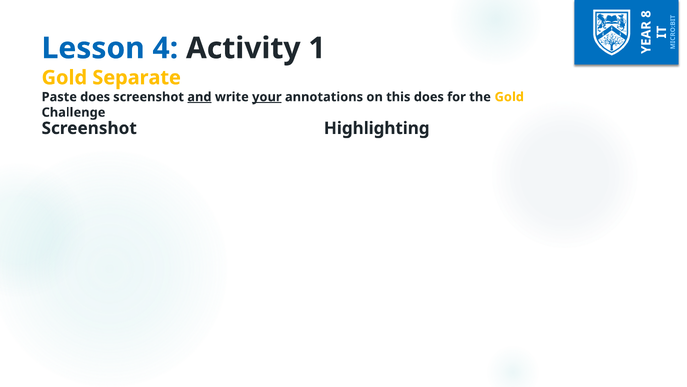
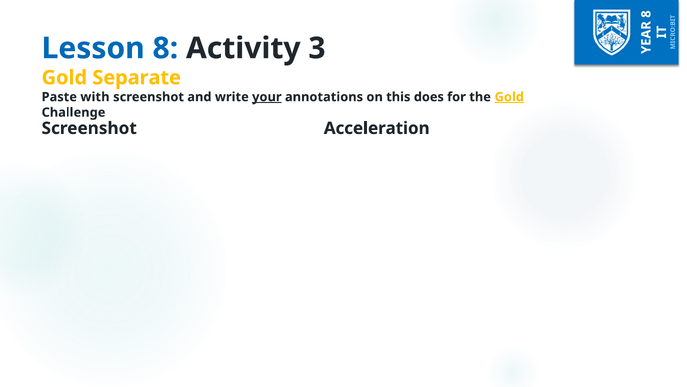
Lesson 4: 4 -> 8
1: 1 -> 3
Paste does: does -> with
and underline: present -> none
Gold at (509, 97) underline: none -> present
Highlighting: Highlighting -> Acceleration
